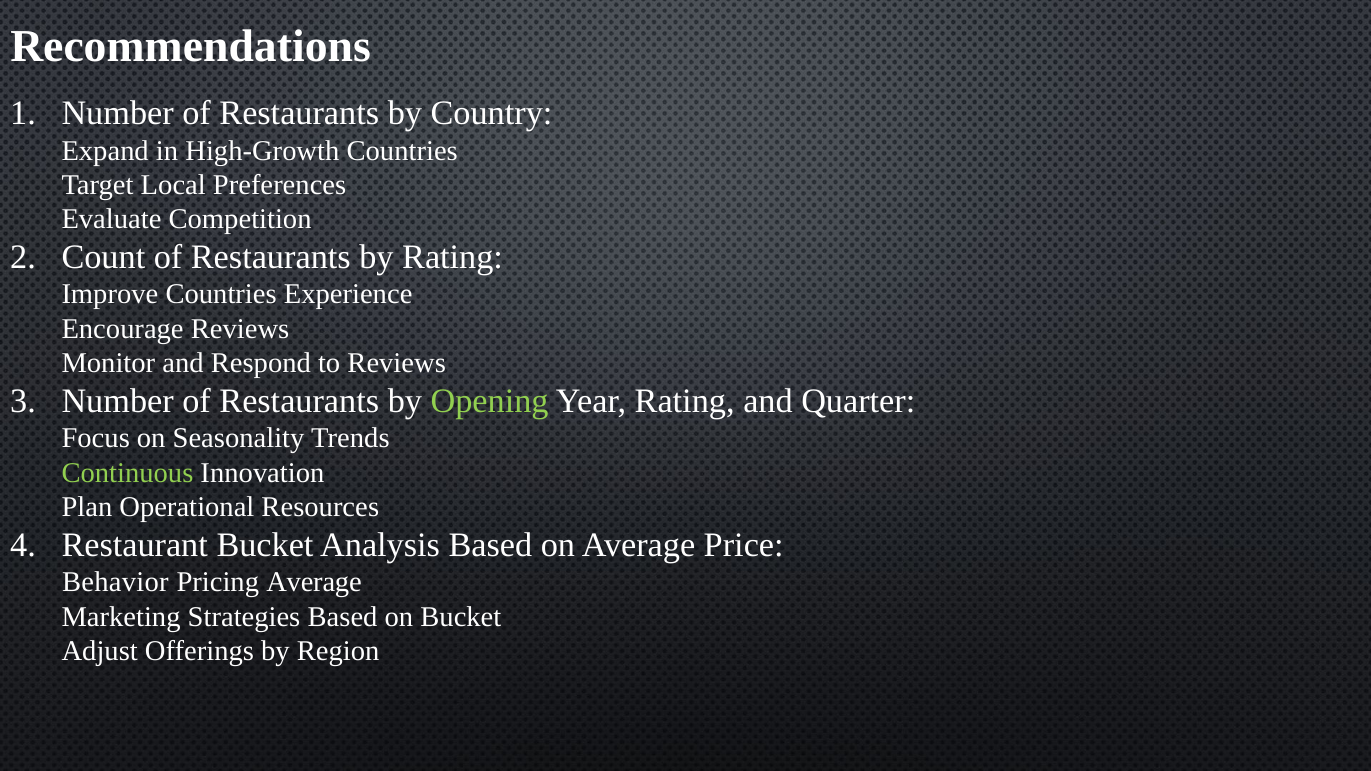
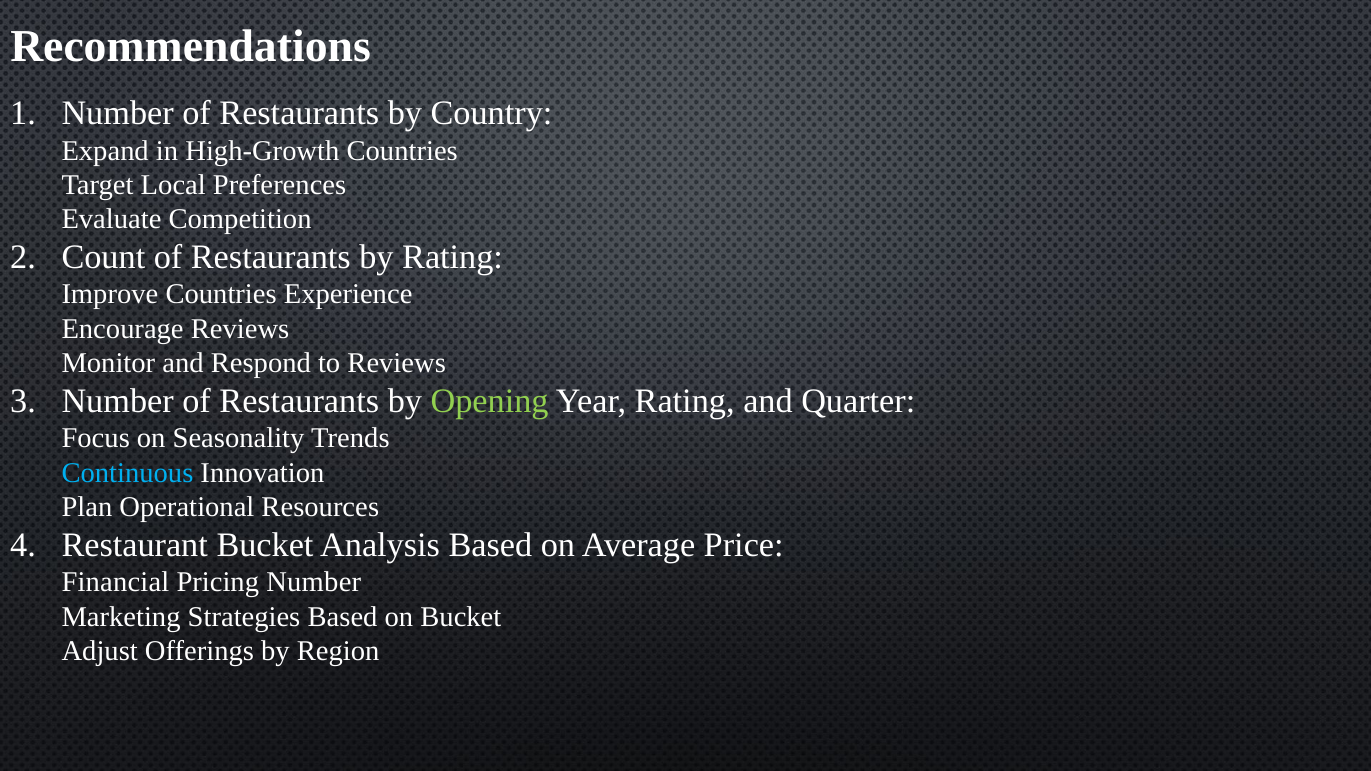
Continuous colour: light green -> light blue
Behavior: Behavior -> Financial
Pricing Average: Average -> Number
